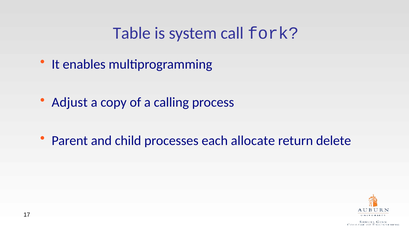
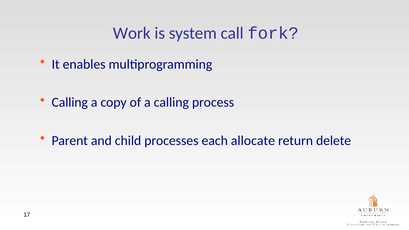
Table: Table -> Work
Adjust at (70, 103): Adjust -> Calling
